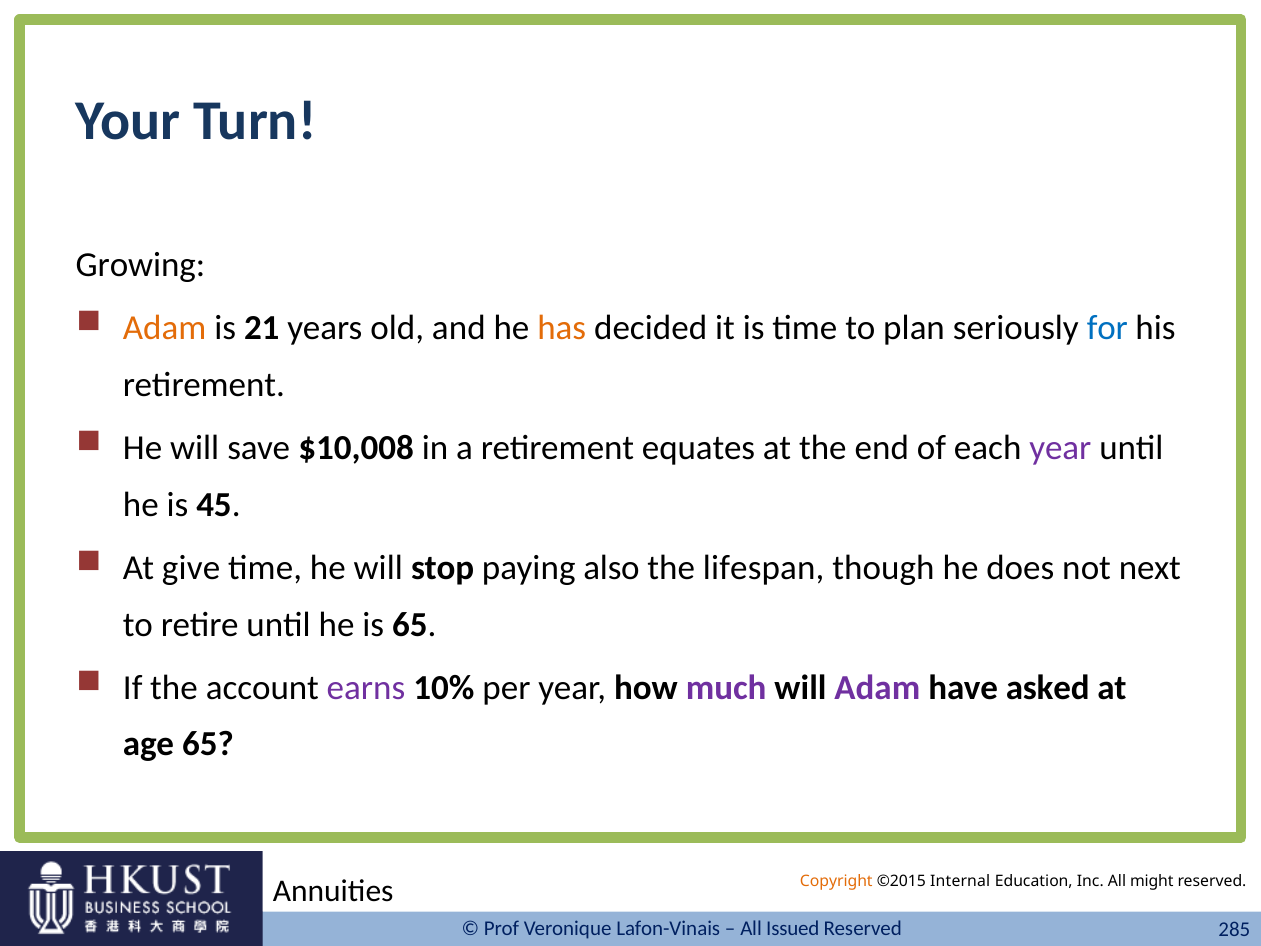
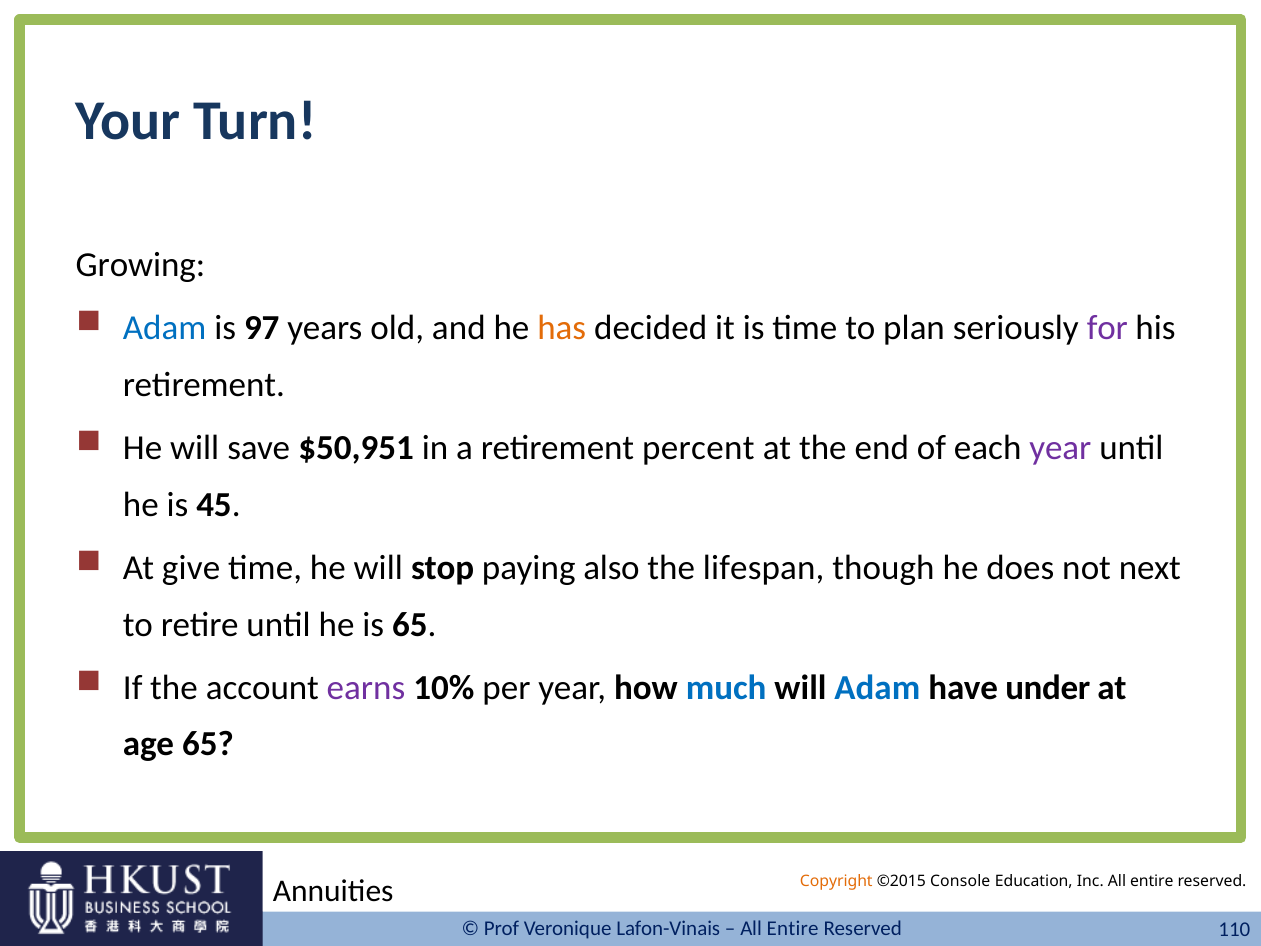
Adam at (165, 328) colour: orange -> blue
21: 21 -> 97
for colour: blue -> purple
$10,008: $10,008 -> $50,951
equates: equates -> percent
much colour: purple -> blue
Adam at (877, 687) colour: purple -> blue
asked: asked -> under
Internal: Internal -> Console
Inc All might: might -> entire
Issued at (793, 928): Issued -> Entire
285: 285 -> 110
